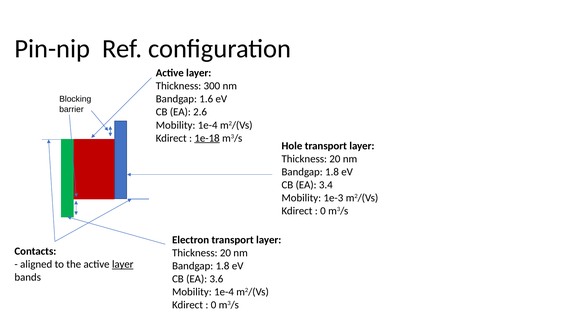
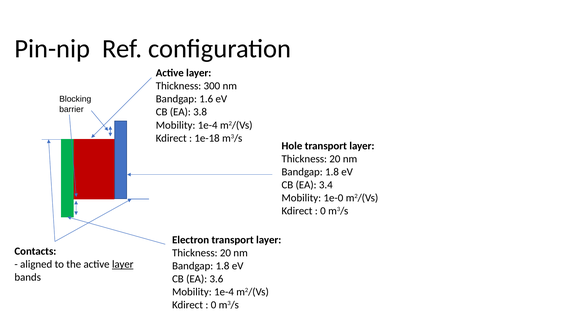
2.6: 2.6 -> 3.8
1e-18 underline: present -> none
1e-3: 1e-3 -> 1e-0
